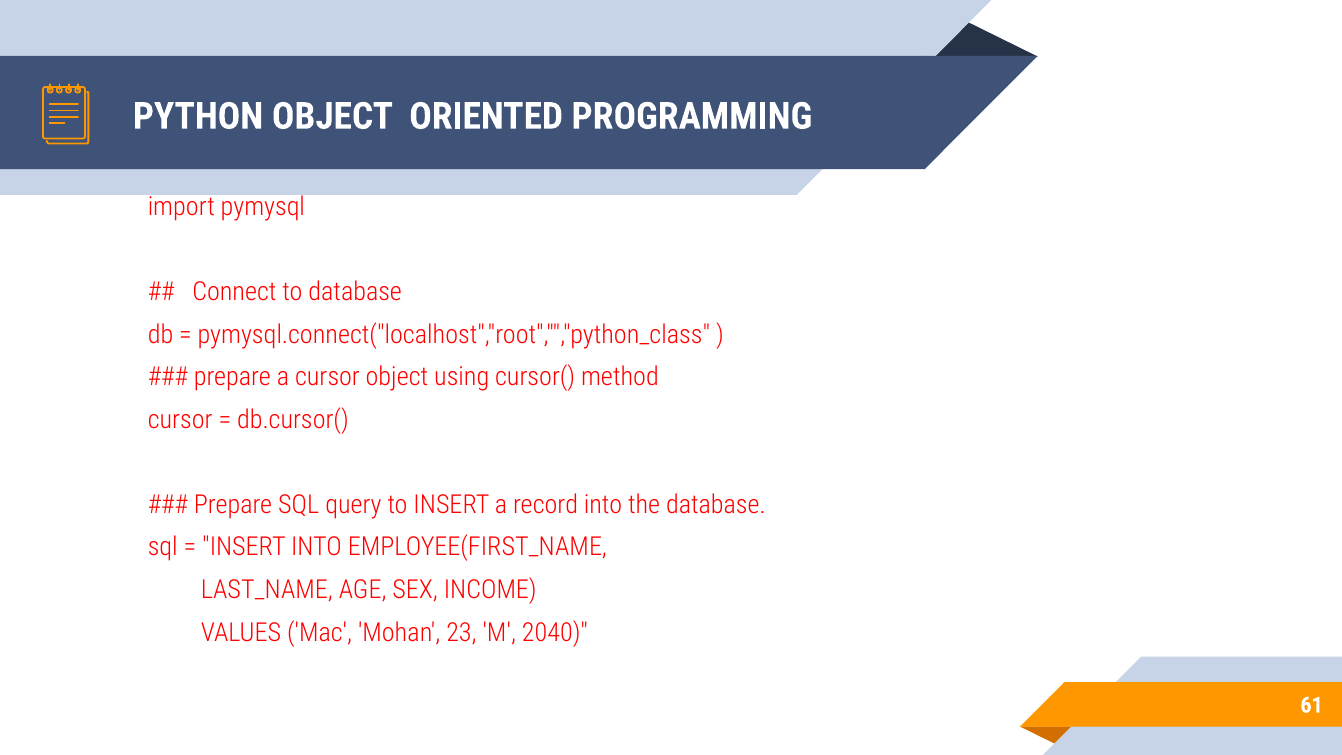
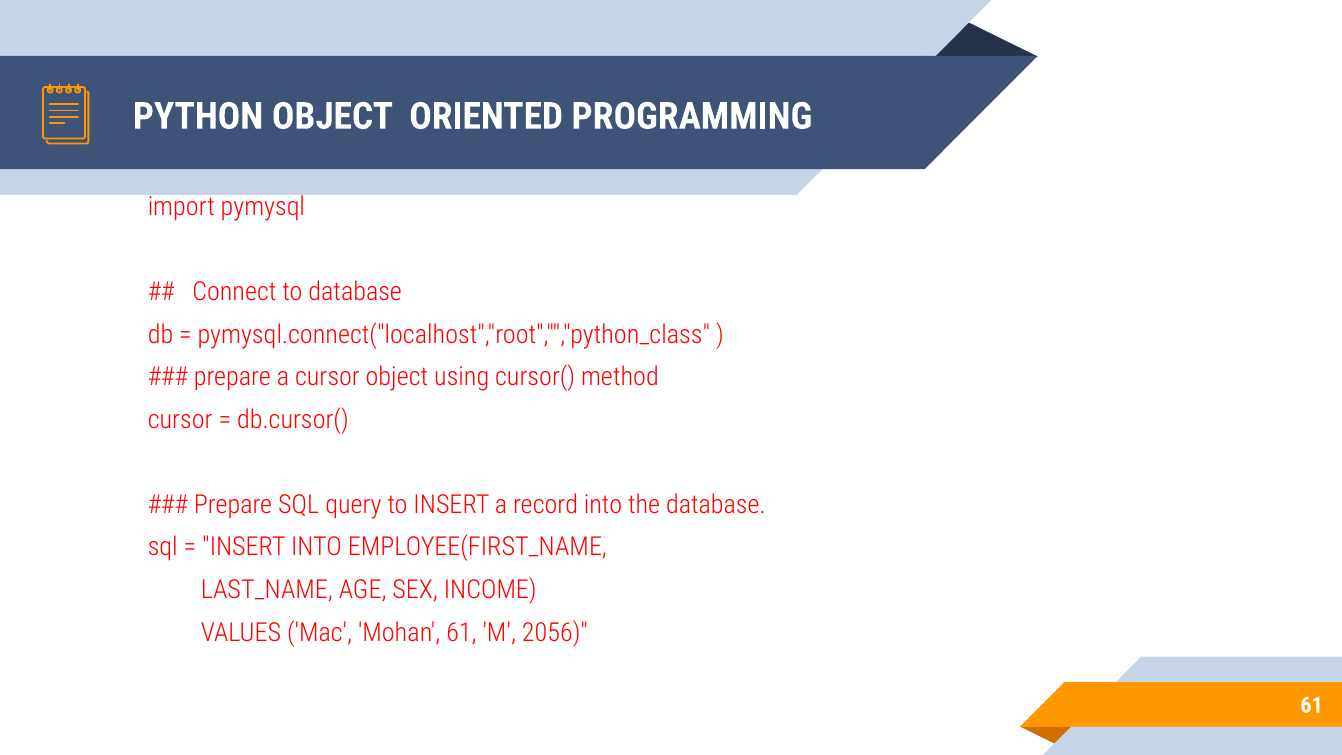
Mohan 23: 23 -> 61
2040: 2040 -> 2056
